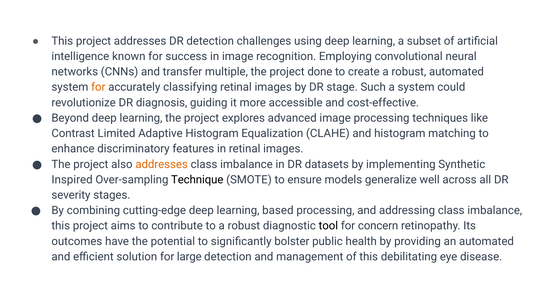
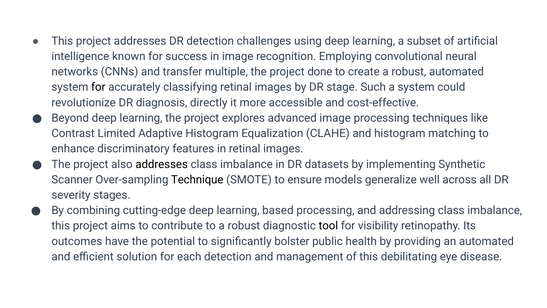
for at (98, 87) colour: orange -> black
guiding: guiding -> directly
addresses at (162, 164) colour: orange -> black
Inspired: Inspired -> Scanner
concern: concern -> visibility
large: large -> each
